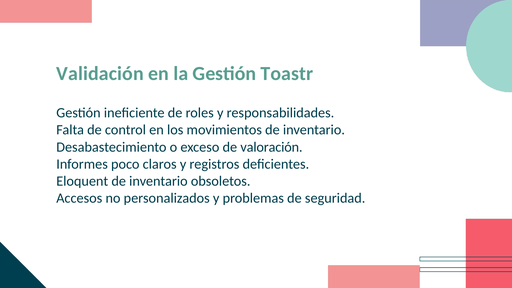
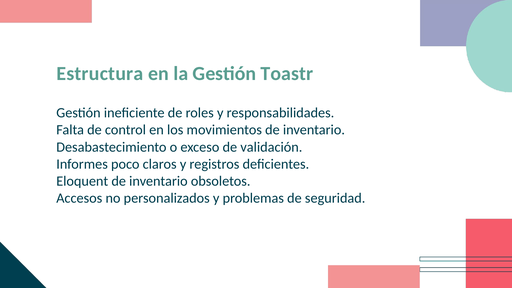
Validación: Validación -> Estructura
valoración: valoración -> validación
